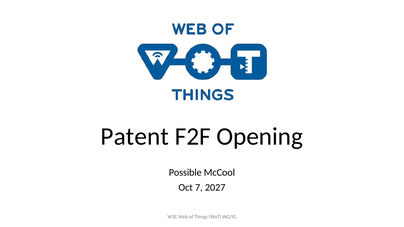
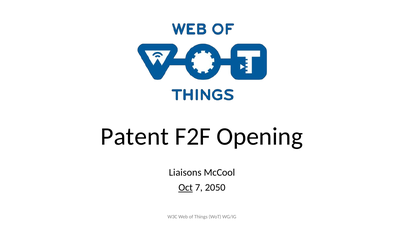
Possible: Possible -> Liaisons
Oct underline: none -> present
2027: 2027 -> 2050
